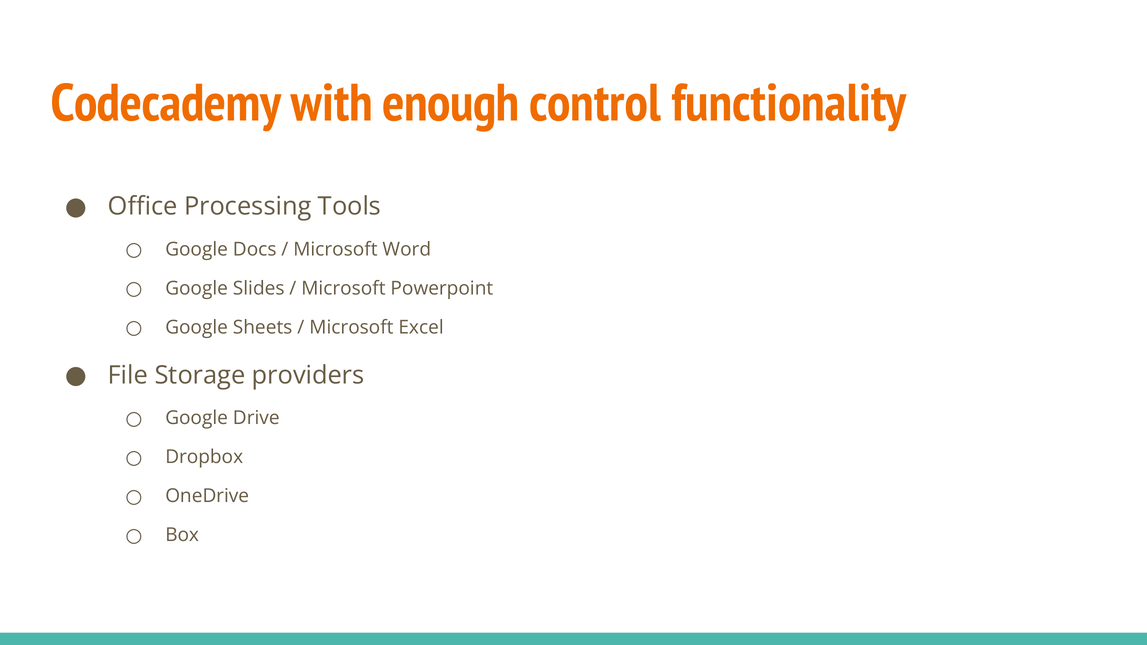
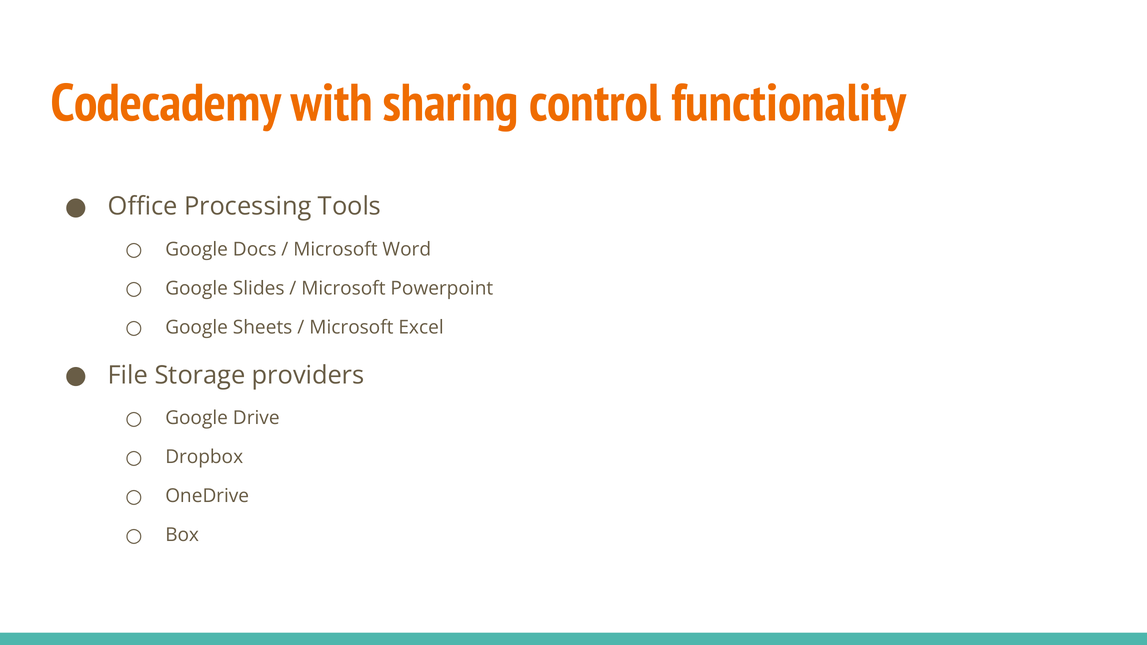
enough: enough -> sharing
